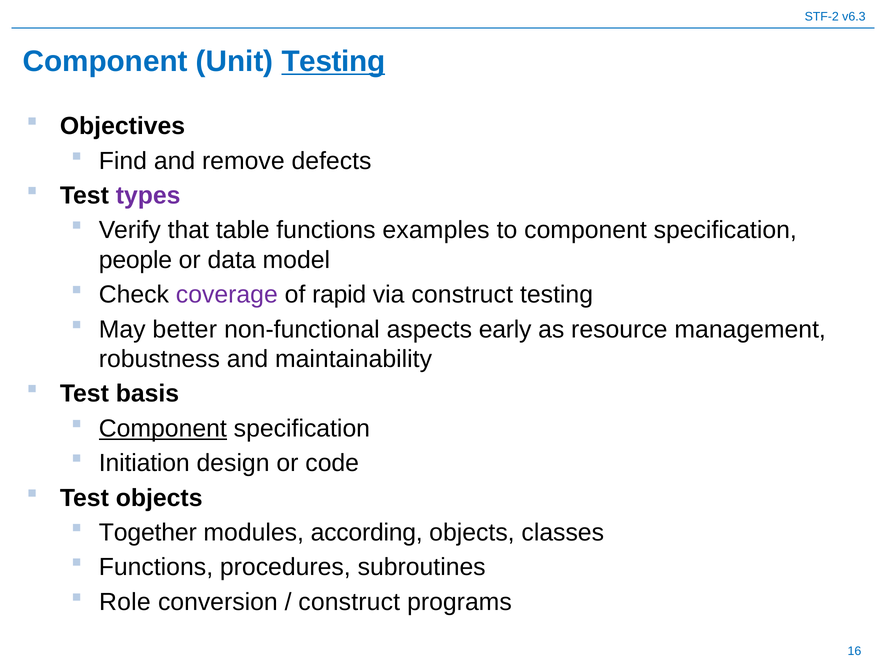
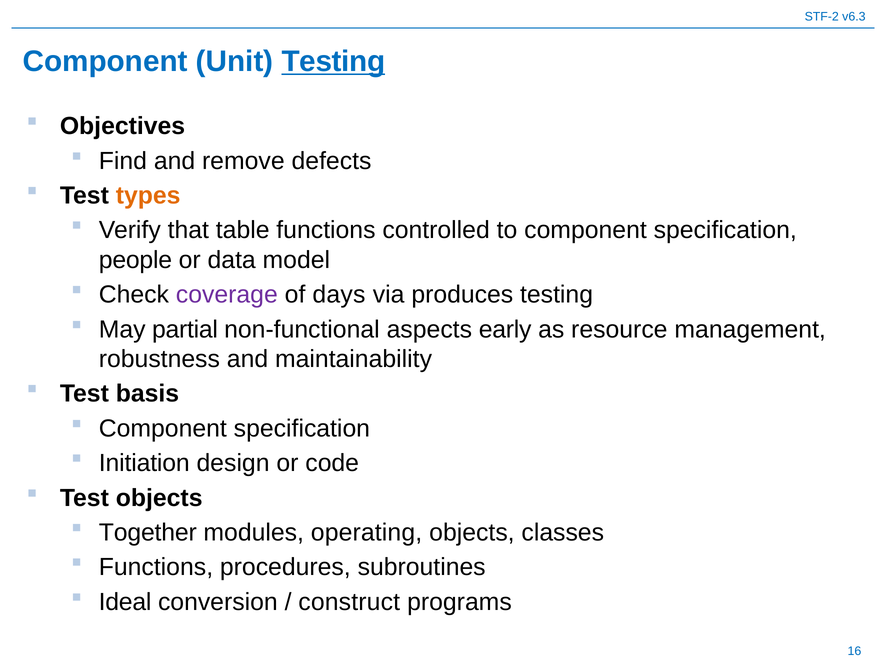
types colour: purple -> orange
examples: examples -> controlled
rapid: rapid -> days
via construct: construct -> produces
better: better -> partial
Component at (163, 429) underline: present -> none
according: according -> operating
Role: Role -> Ideal
